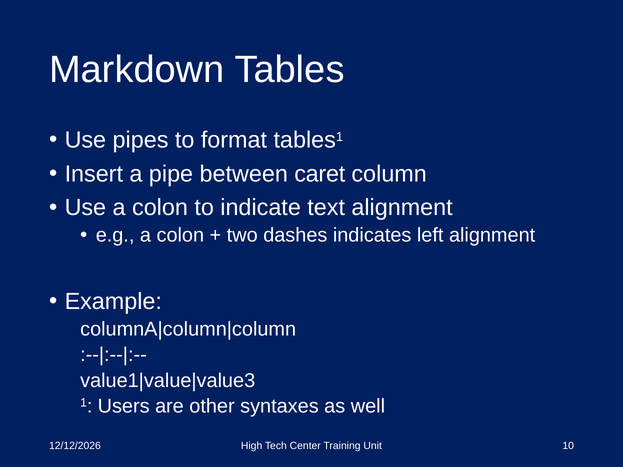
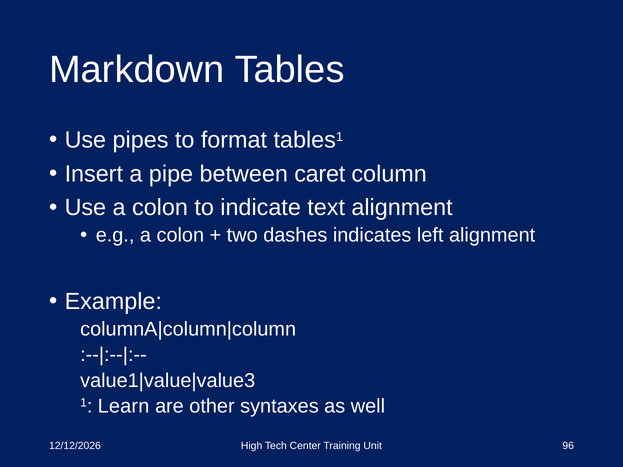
Users: Users -> Learn
10: 10 -> 96
